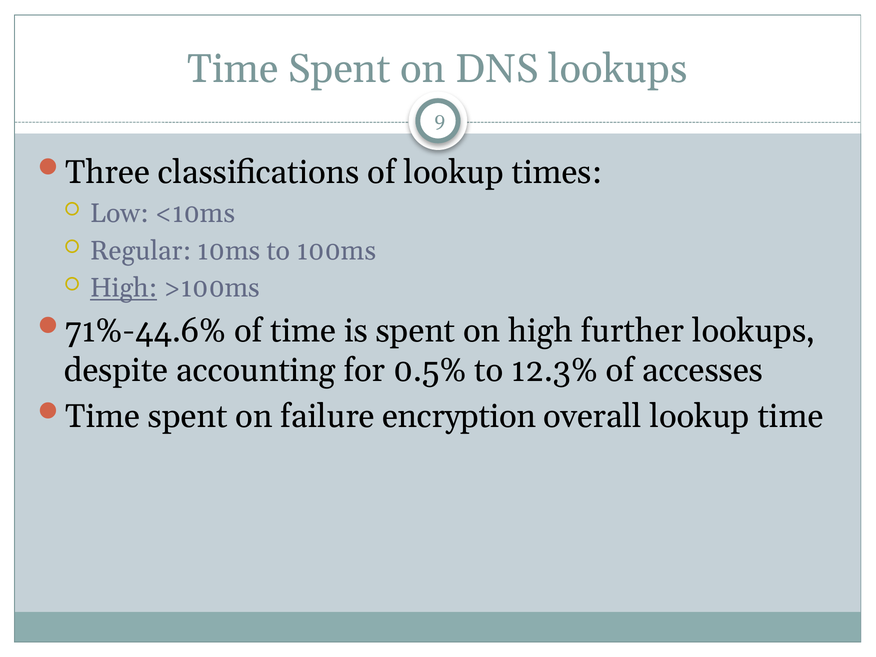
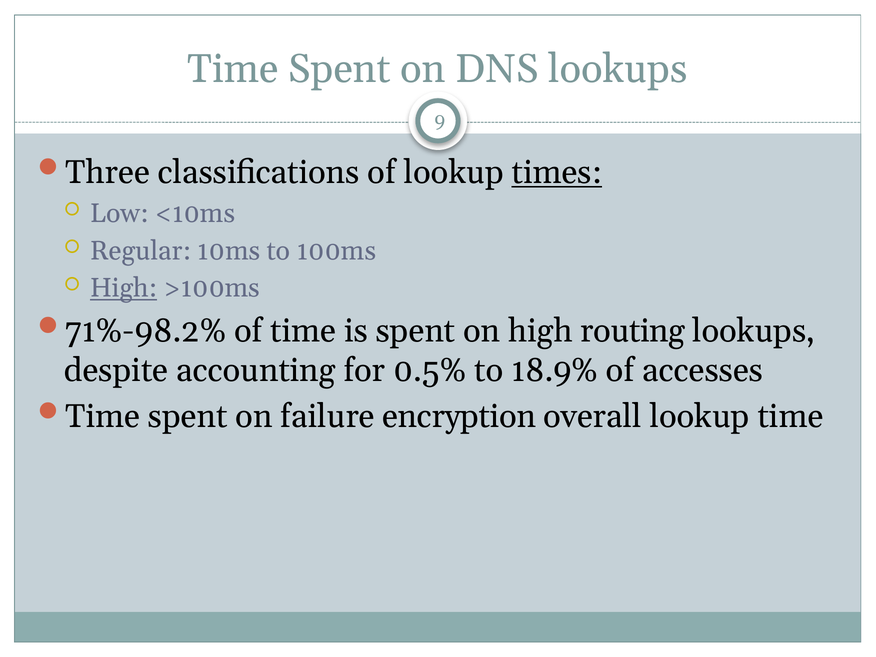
times underline: none -> present
71%-44.6%: 71%-44.6% -> 71%-98.2%
further: further -> routing
12.3%: 12.3% -> 18.9%
